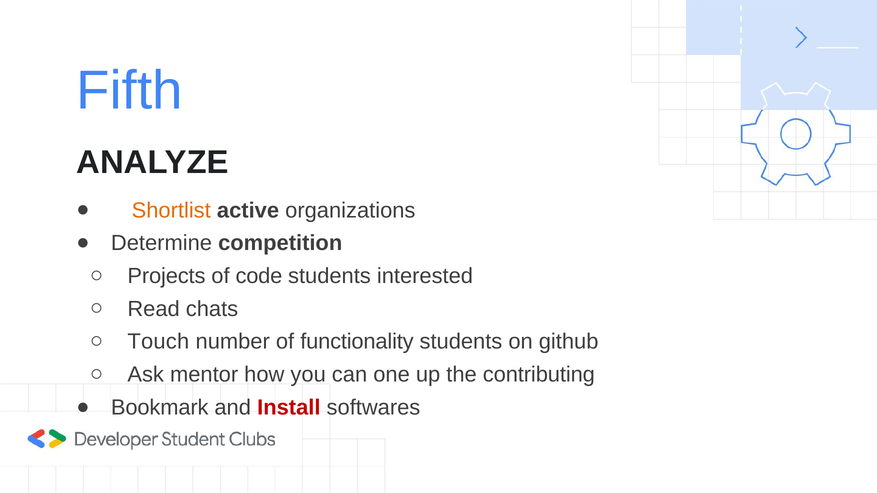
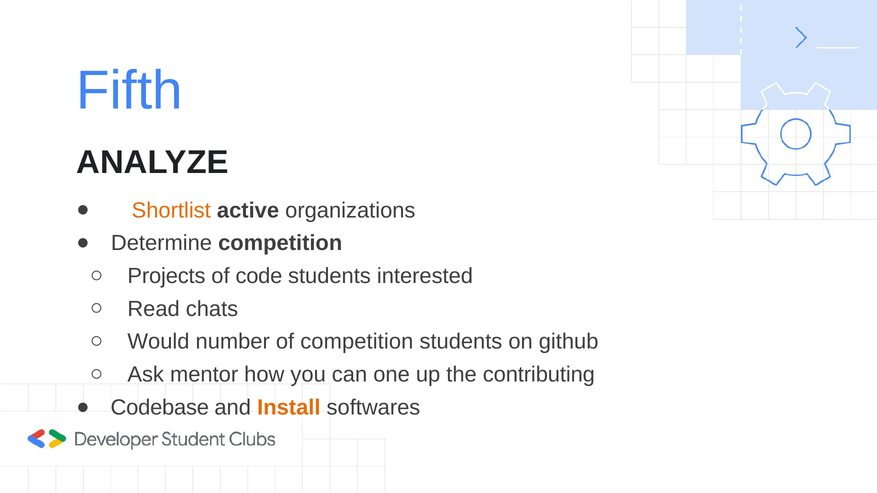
Touch: Touch -> Would
of functionality: functionality -> competition
Bookmark: Bookmark -> Codebase
Install colour: red -> orange
